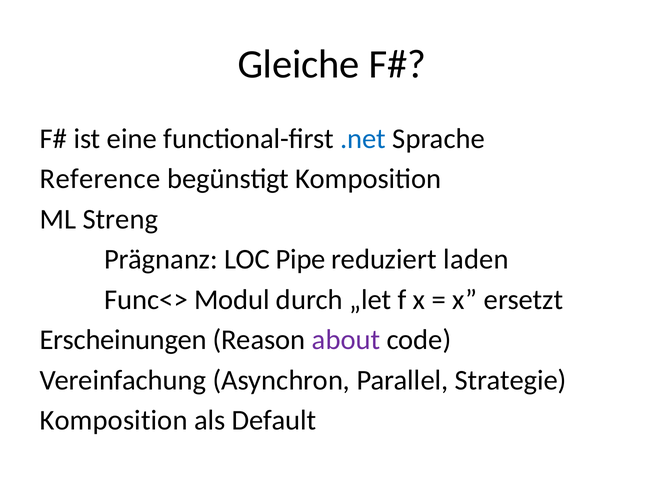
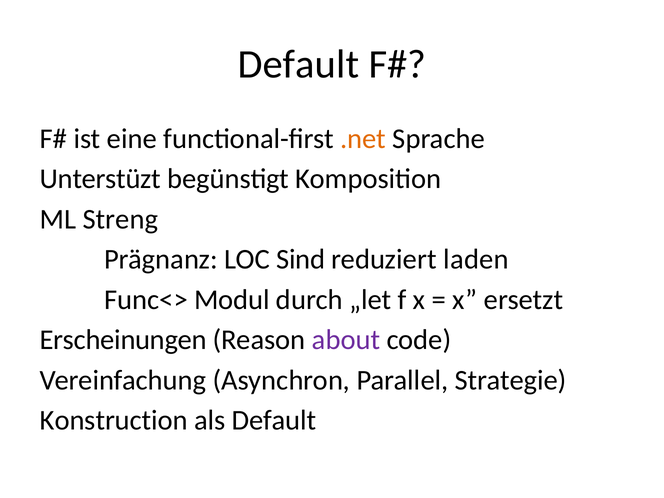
Gleiche at (299, 64): Gleiche -> Default
.net colour: blue -> orange
Reference: Reference -> Unterstüzt
Pipe: Pipe -> Sind
Komposition at (114, 420): Komposition -> Konstruction
